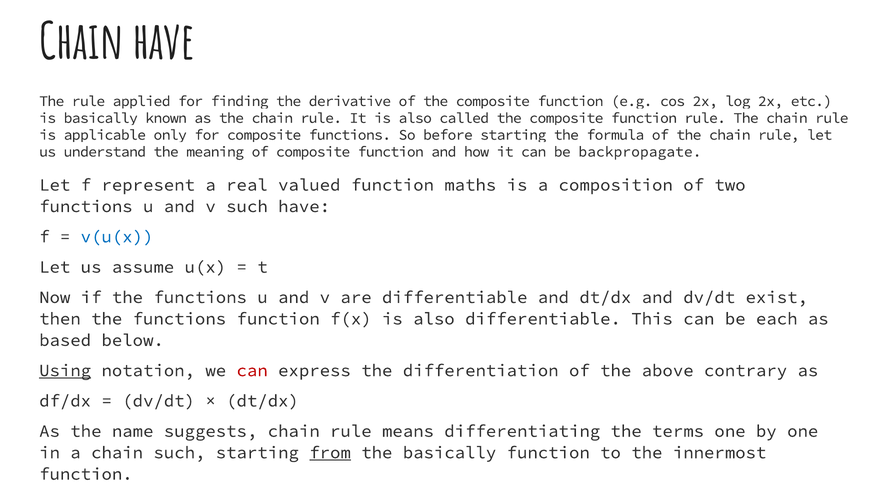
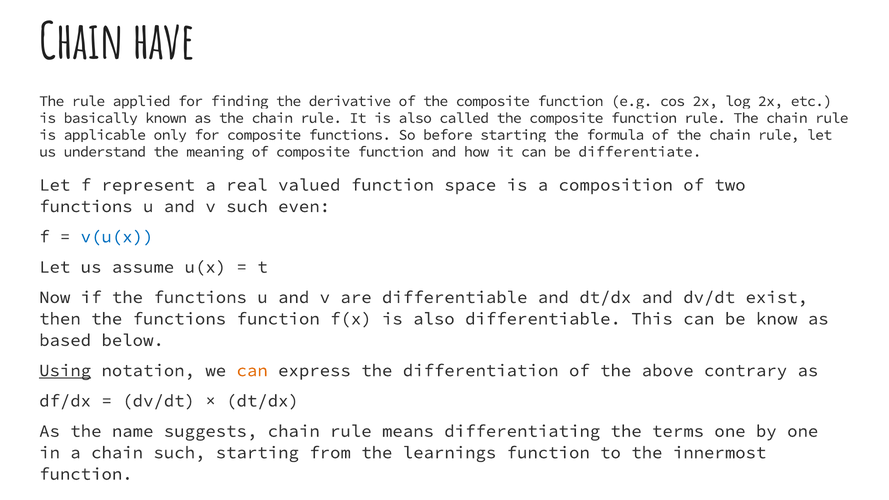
backpropagate: backpropagate -> differentiate
maths: maths -> space
such have: have -> even
each: each -> know
can at (252, 371) colour: red -> orange
from underline: present -> none
the basically: basically -> learnings
